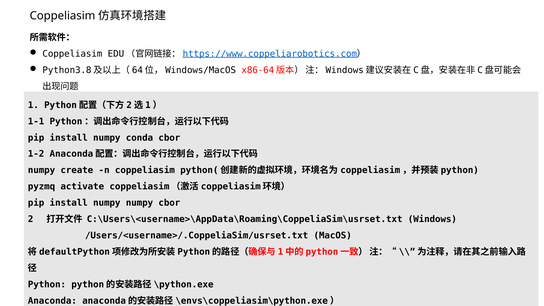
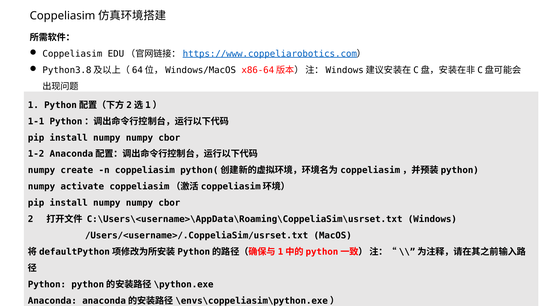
conda at (139, 138): conda -> numpy
pyzmq at (42, 187): pyzmq -> numpy
